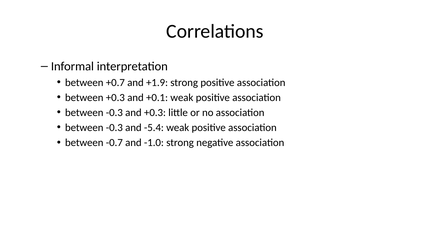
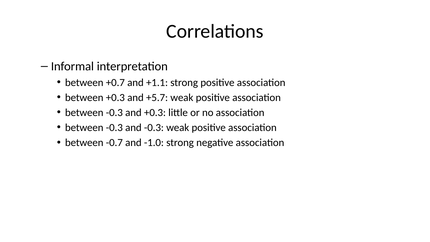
+1.9: +1.9 -> +1.1
+0.1: +0.1 -> +5.7
and -5.4: -5.4 -> -0.3
